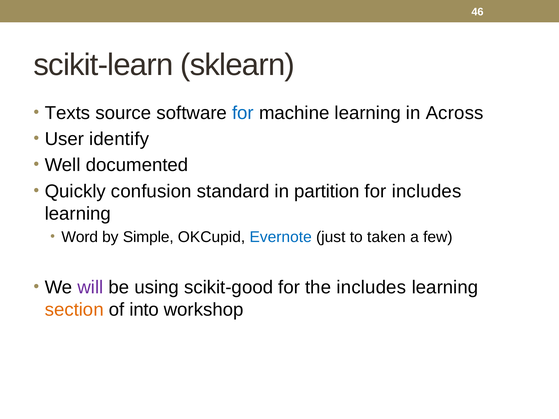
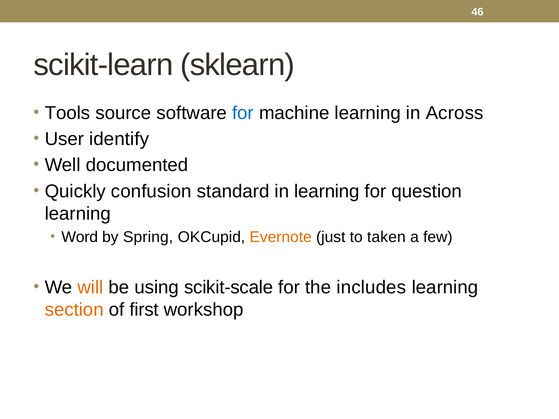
Texts: Texts -> Tools
in partition: partition -> learning
for includes: includes -> question
Simple: Simple -> Spring
Evernote colour: blue -> orange
will colour: purple -> orange
scikit-good: scikit-good -> scikit-scale
into: into -> first
